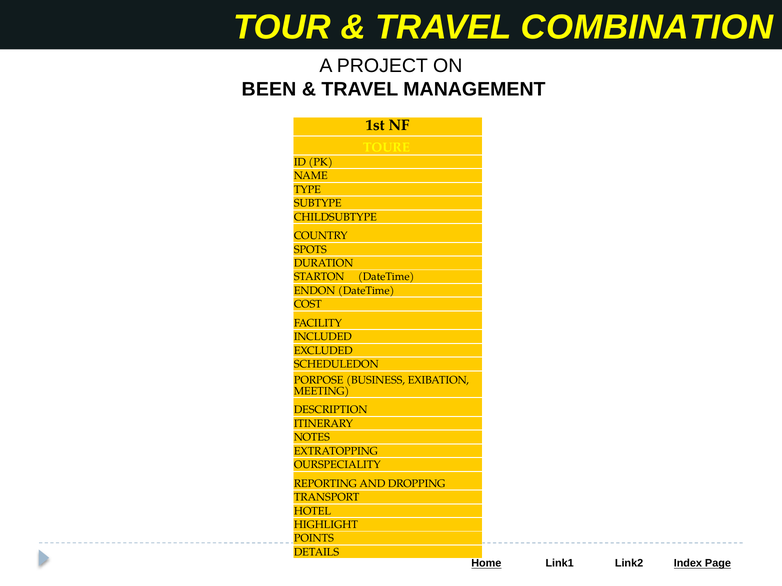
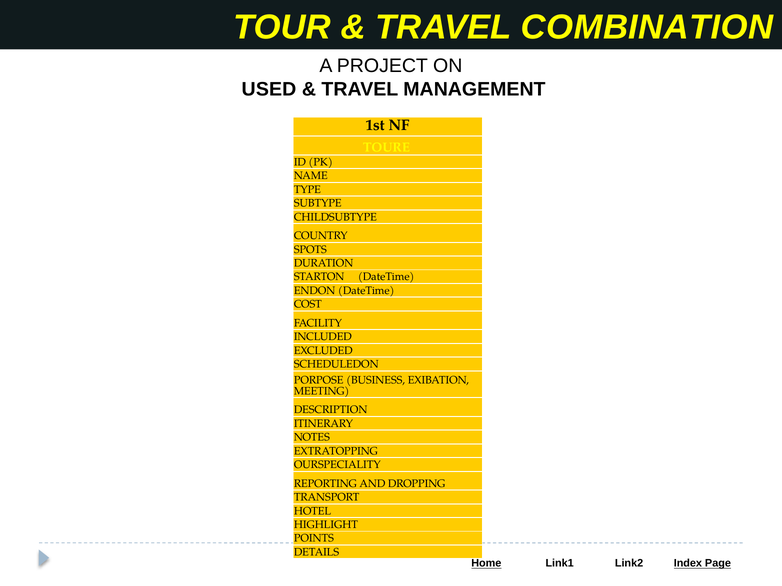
BEEN: BEEN -> USED
